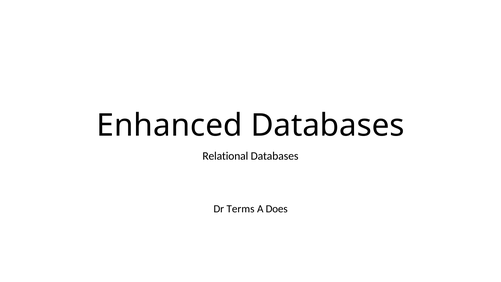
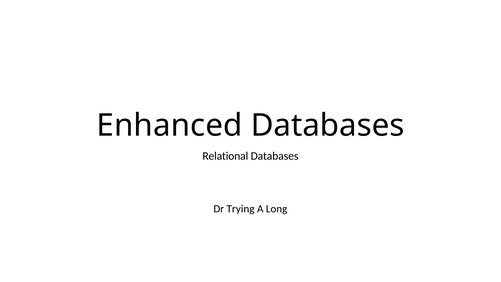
Terms: Terms -> Trying
Does: Does -> Long
